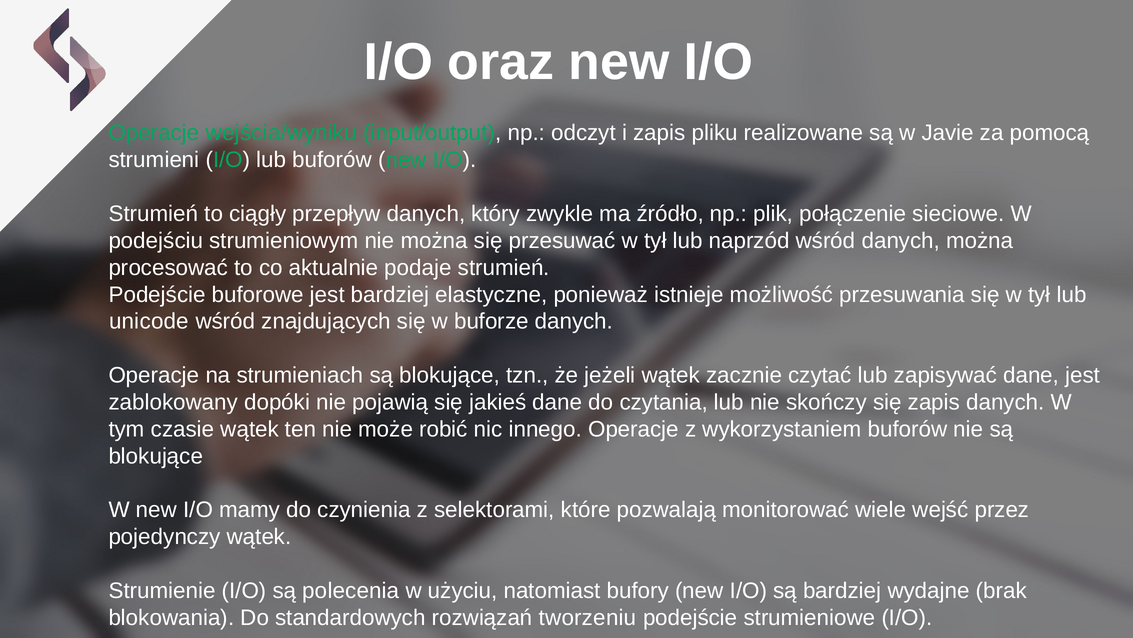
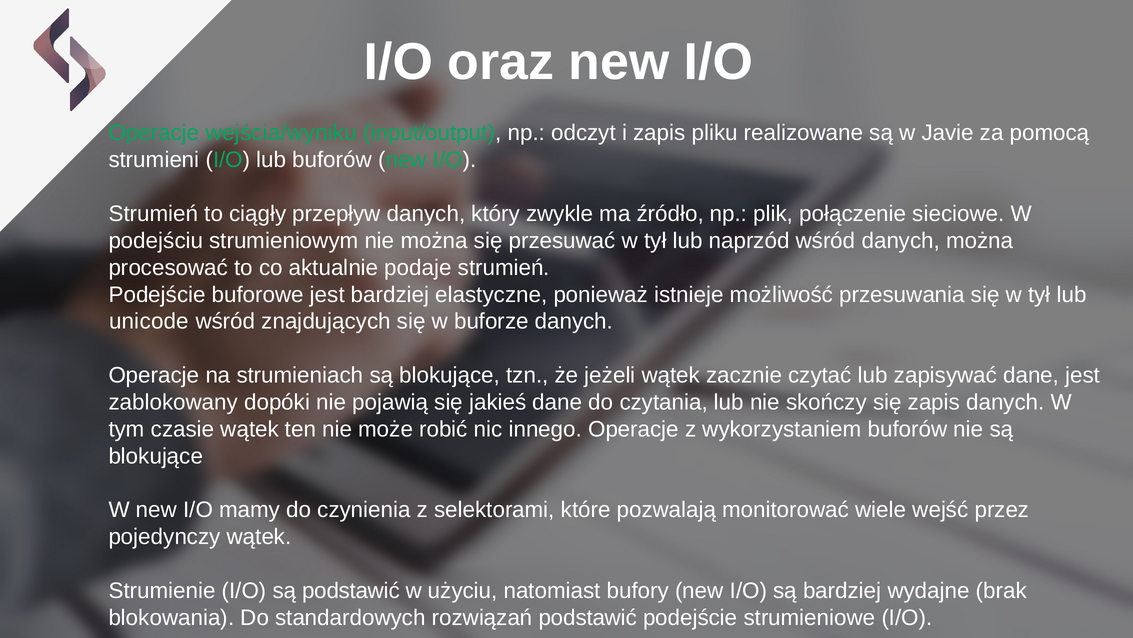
są polecenia: polecenia -> podstawić
rozwiązań tworzeniu: tworzeniu -> podstawić
